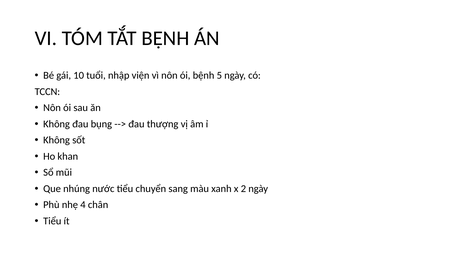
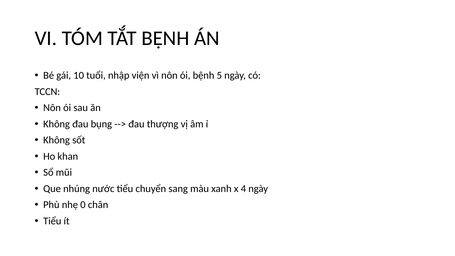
2: 2 -> 4
4: 4 -> 0
